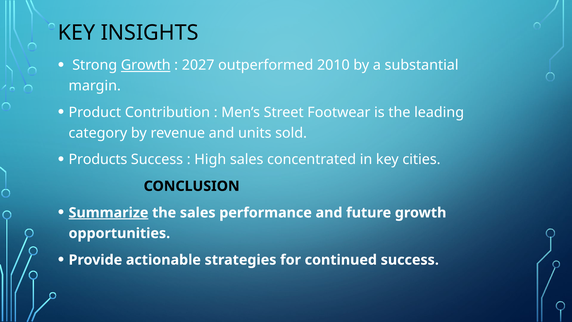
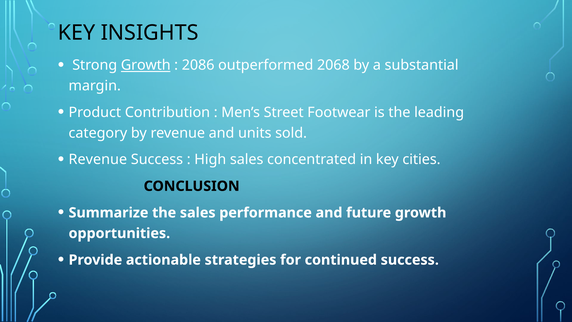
2027: 2027 -> 2086
2010: 2010 -> 2068
Products at (98, 159): Products -> Revenue
Summarize underline: present -> none
